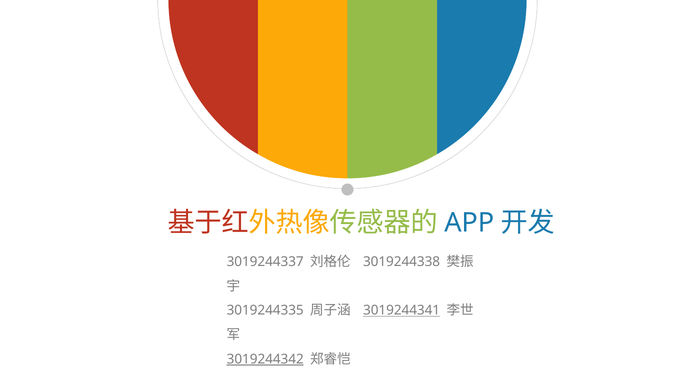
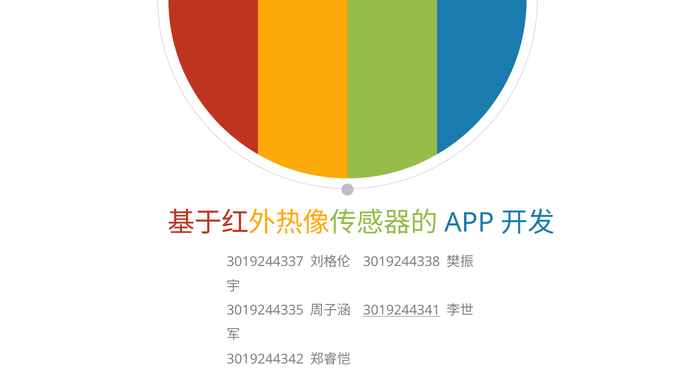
3019244342 underline: present -> none
